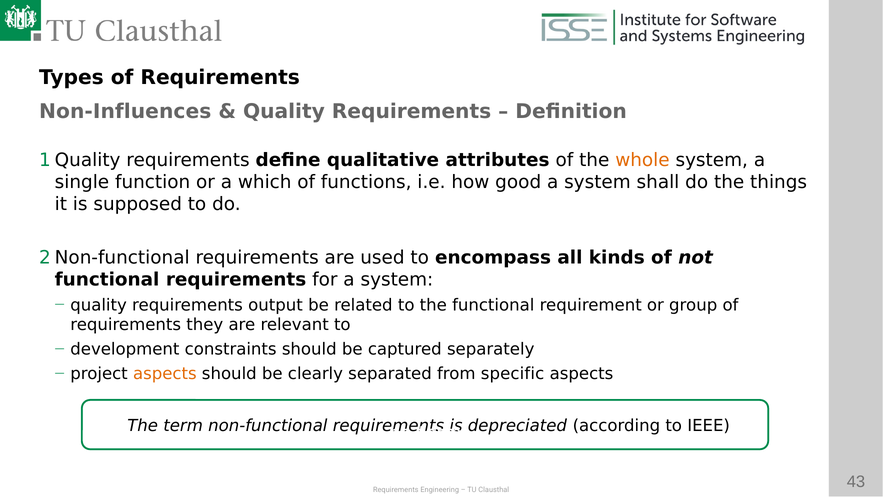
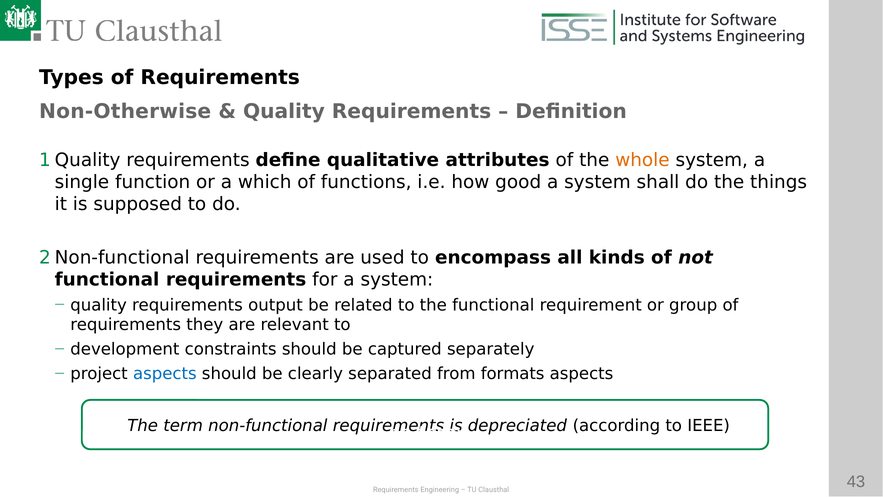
Non-Influences: Non-Influences -> Non-Otherwise
aspects at (165, 374) colour: orange -> blue
specific: specific -> formats
